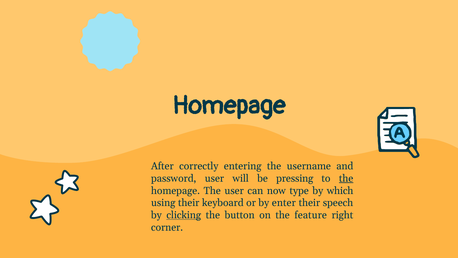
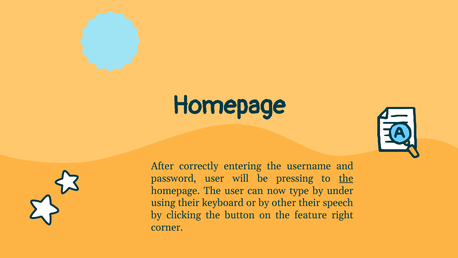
which: which -> under
enter: enter -> other
clicking underline: present -> none
